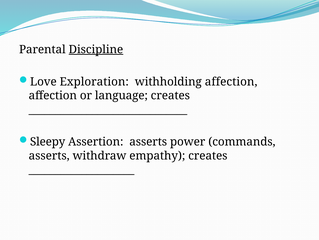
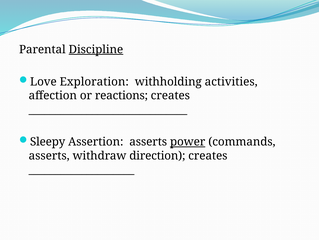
withholding affection: affection -> activities
language: language -> reactions
power underline: none -> present
empathy: empathy -> direction
